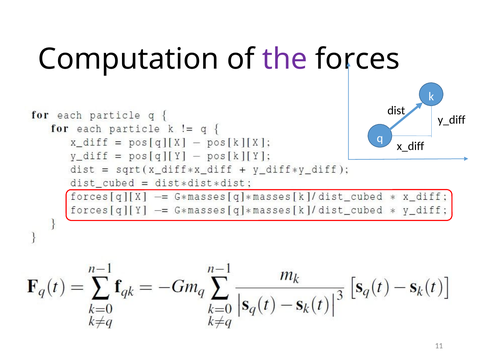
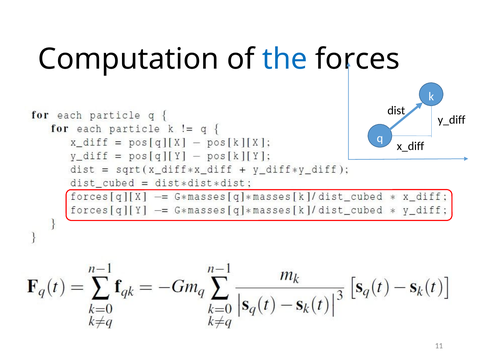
the colour: purple -> blue
